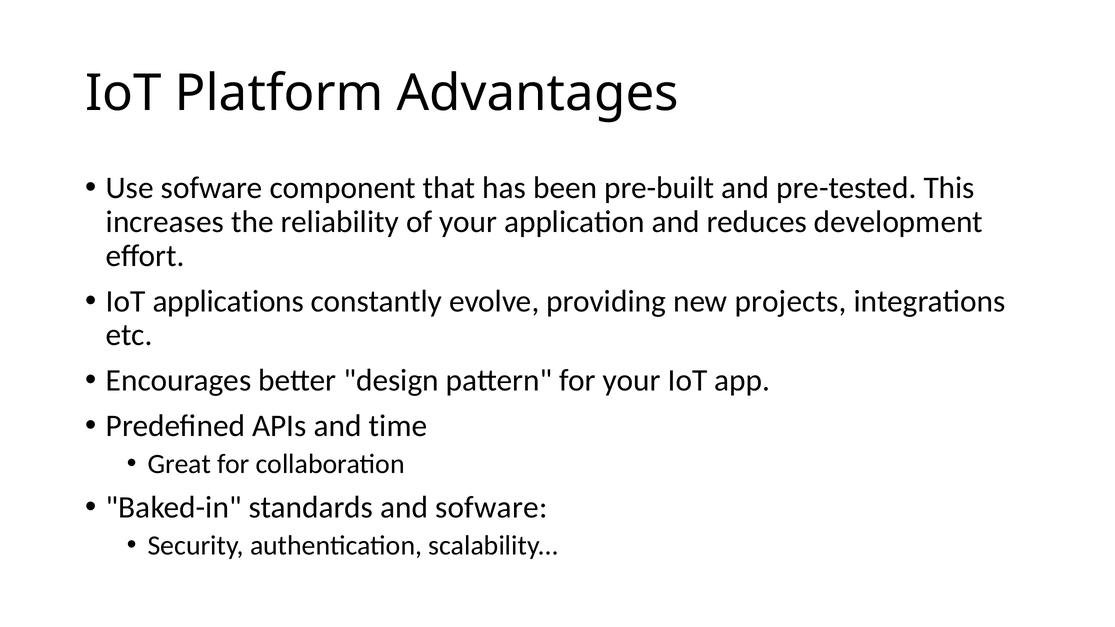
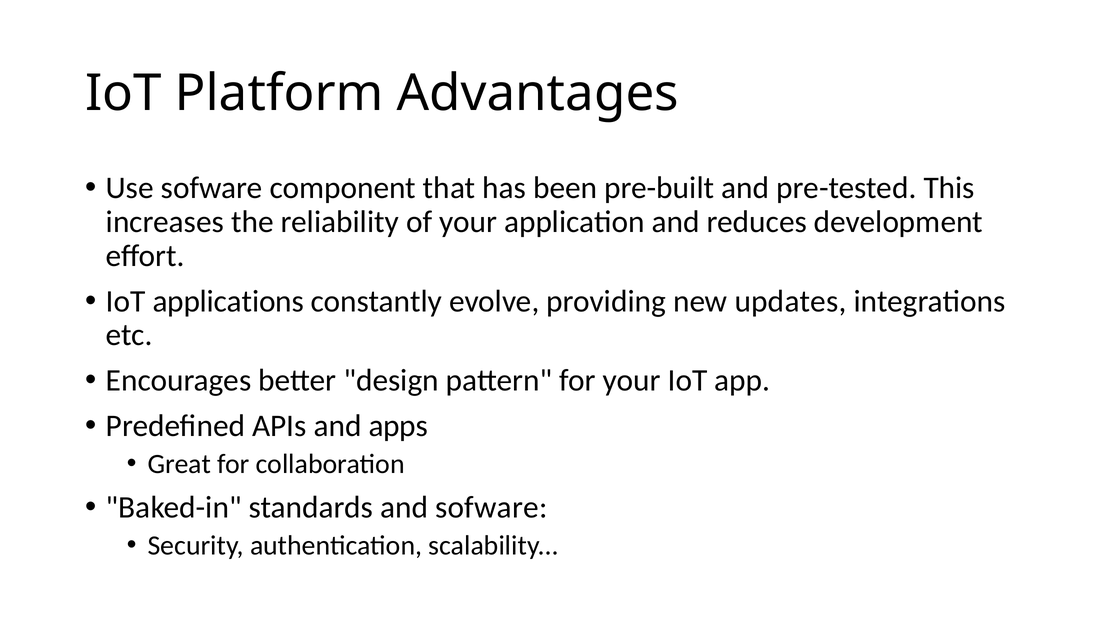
projects: projects -> updates
time: time -> apps
